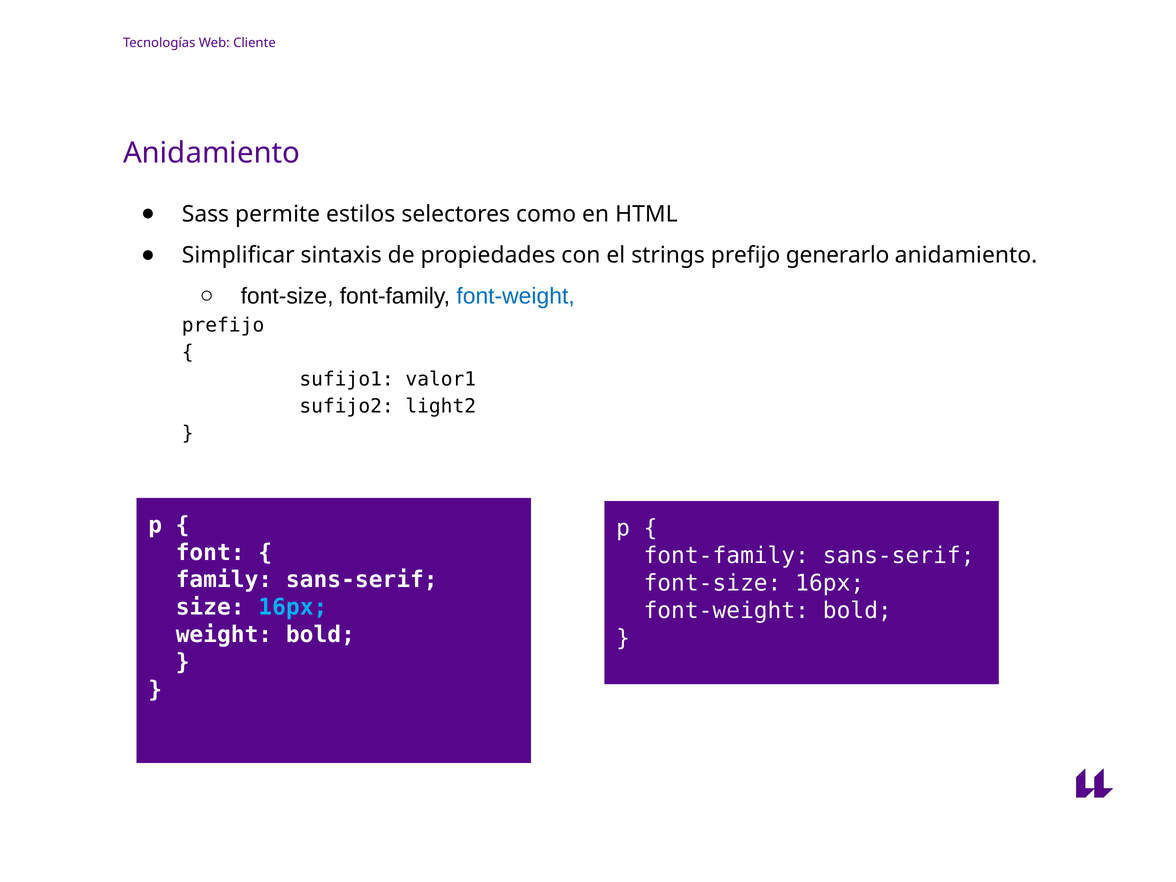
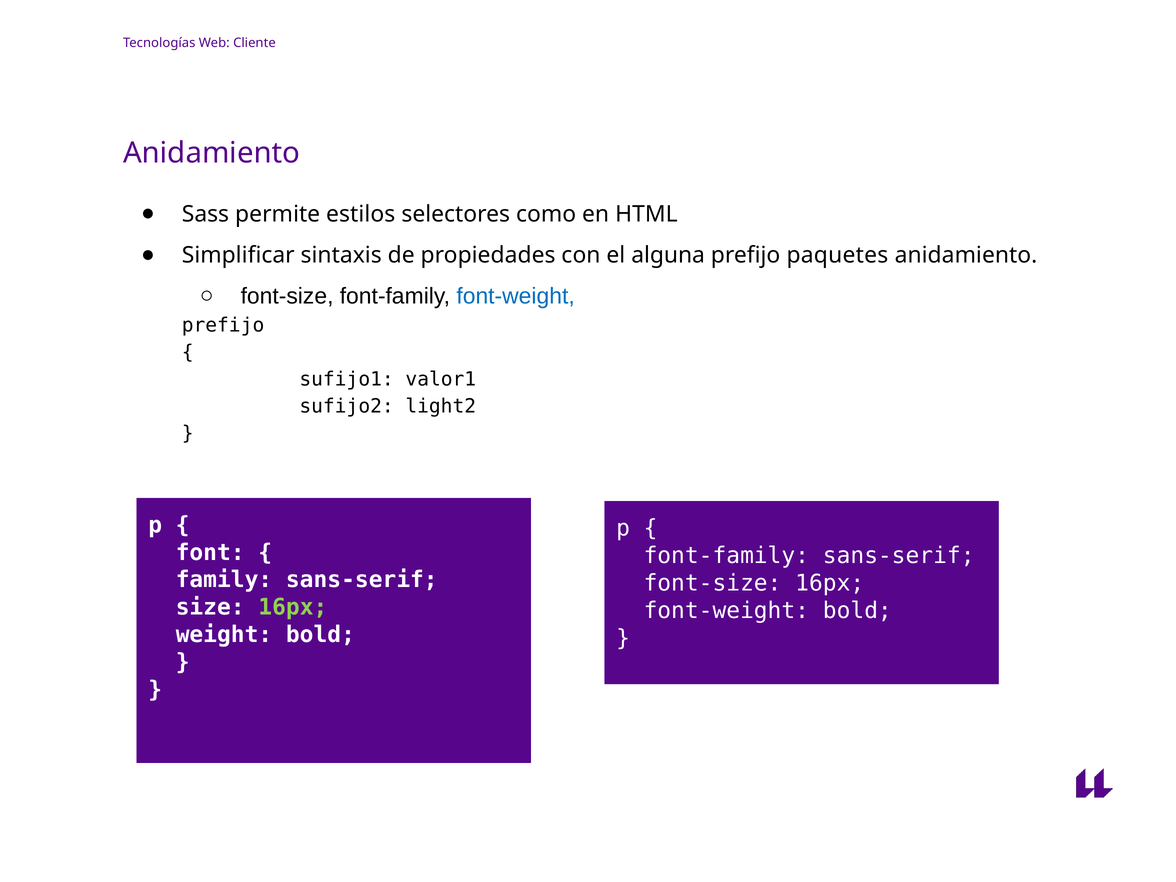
strings: strings -> alguna
generarlo: generarlo -> paquetes
16px at (293, 607) colour: light blue -> light green
